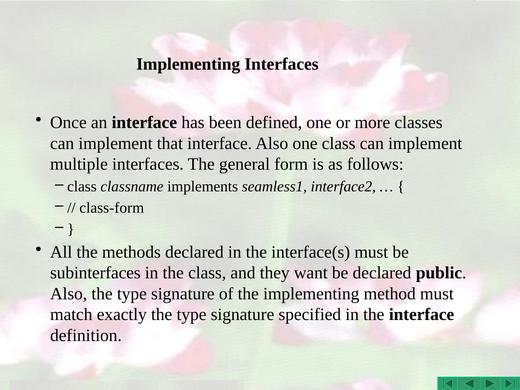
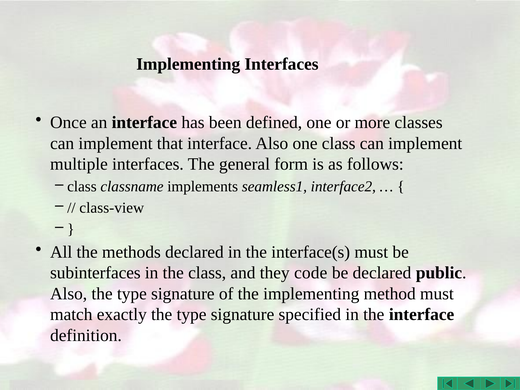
class-form: class-form -> class-view
want: want -> code
